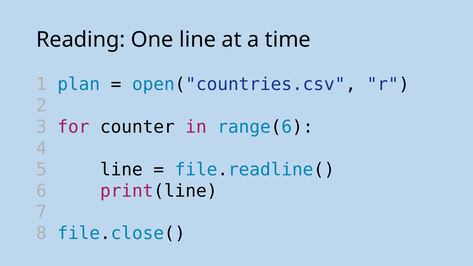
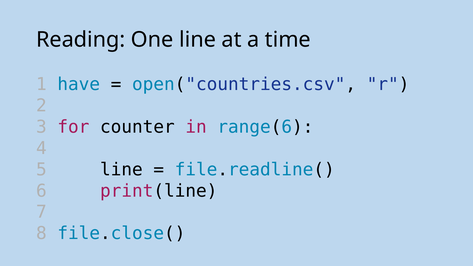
plan: plan -> have
